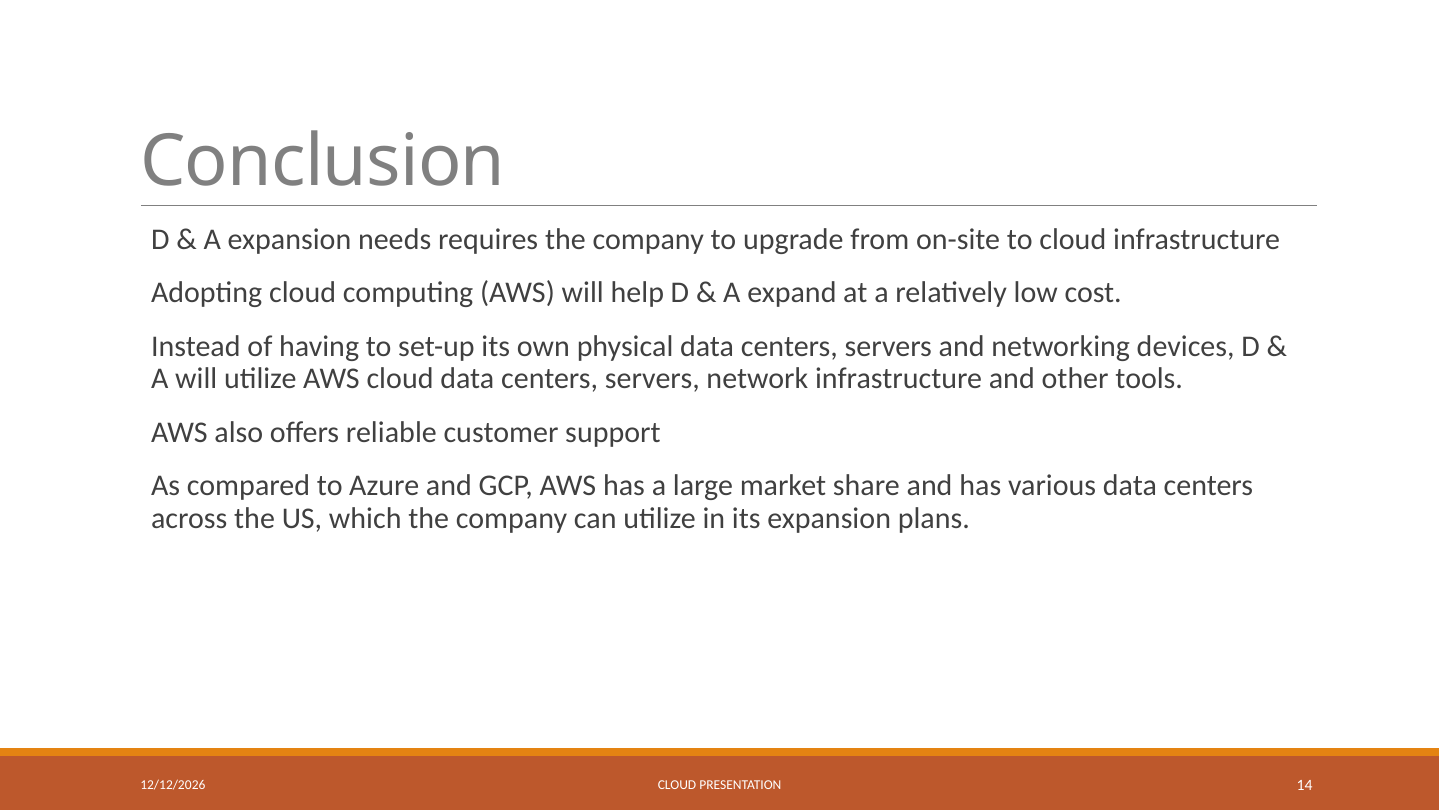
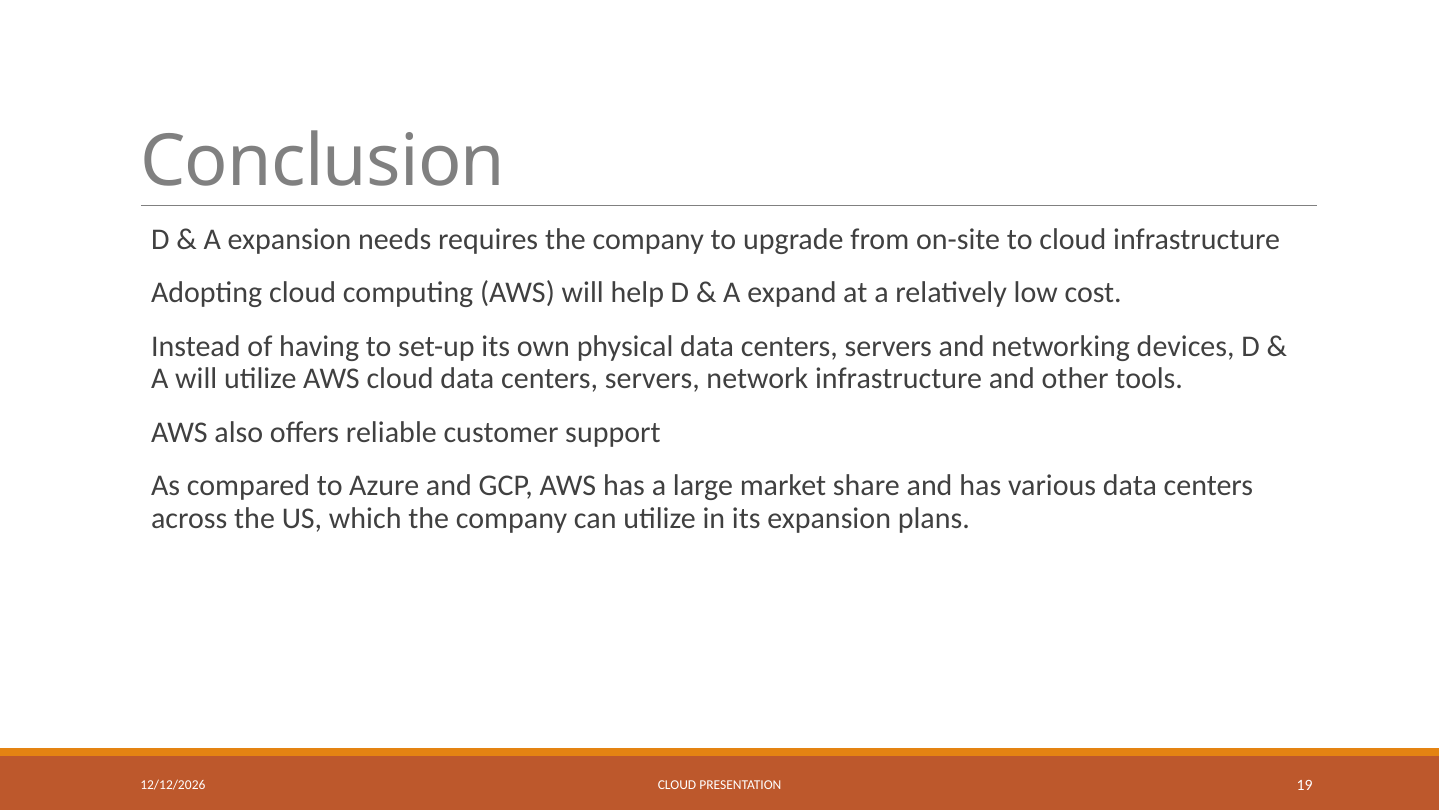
14: 14 -> 19
